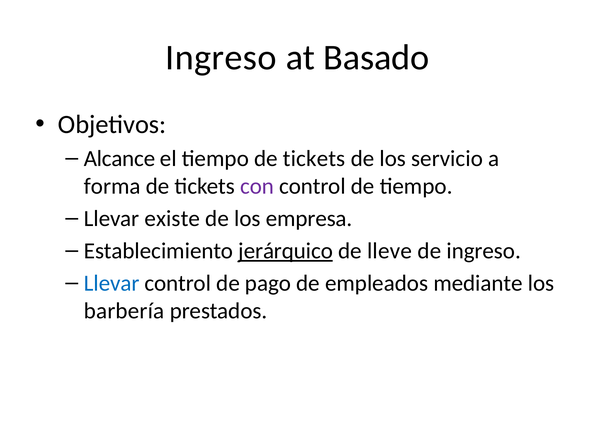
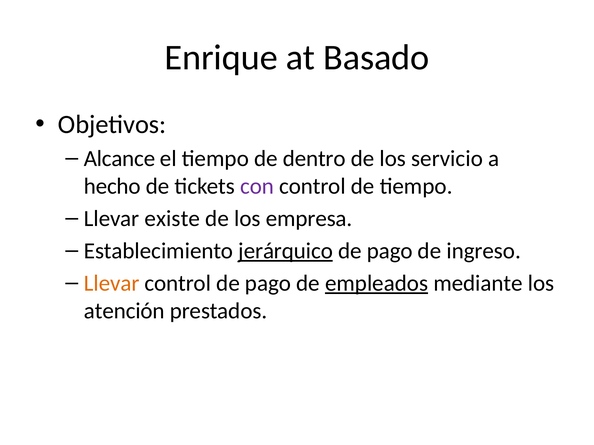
Ingreso at (221, 58): Ingreso -> Enrique
tiempo de tickets: tickets -> dentro
forma: forma -> hecho
lleve at (390, 251): lleve -> pago
Llevar at (112, 284) colour: blue -> orange
empleados underline: none -> present
barbería: barbería -> atención
